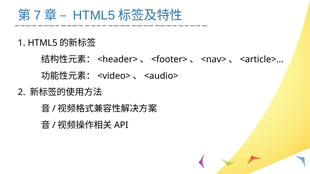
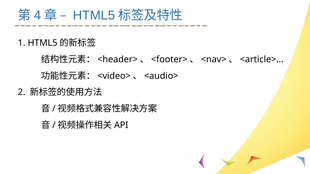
7: 7 -> 4
